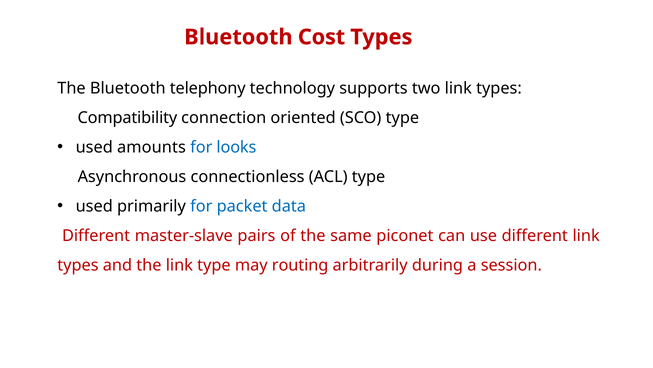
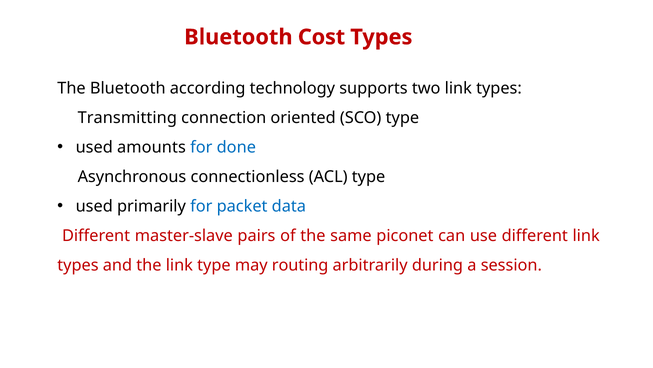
telephony: telephony -> according
Compatibility: Compatibility -> Transmitting
looks: looks -> done
